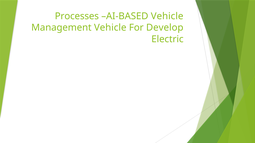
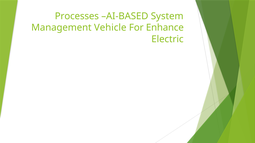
AI-BASED Vehicle: Vehicle -> System
Develop: Develop -> Enhance
